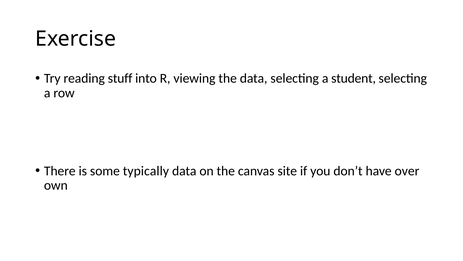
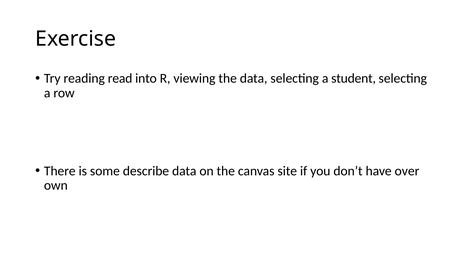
stuff: stuff -> read
typically: typically -> describe
